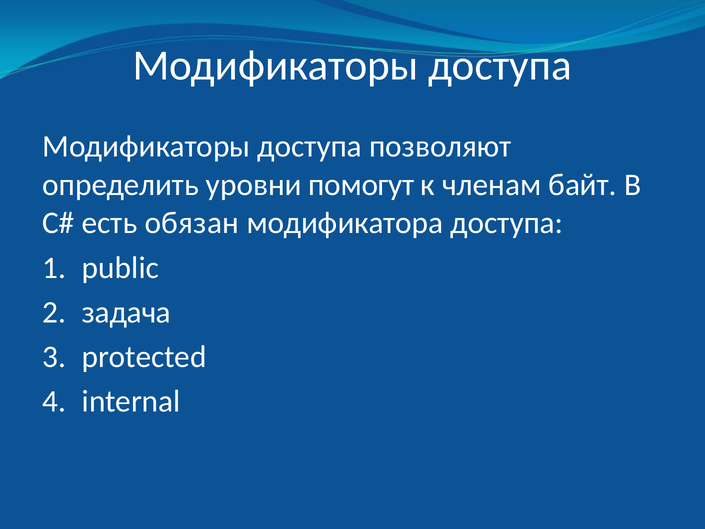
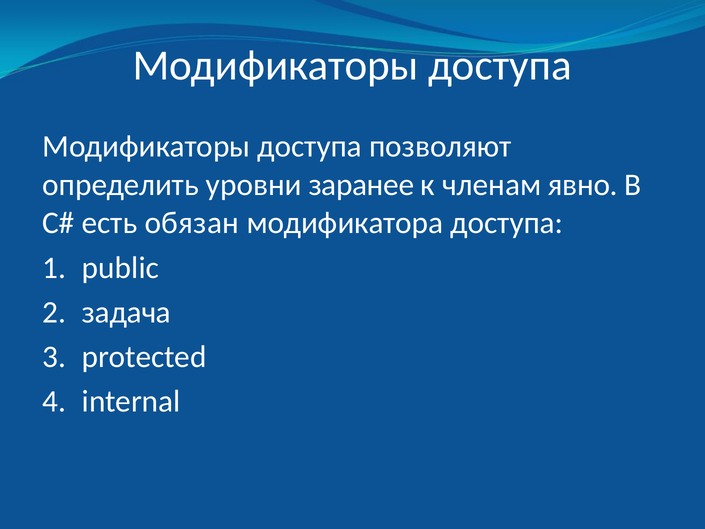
помогут: помогут -> заранее
байт: байт -> явно
